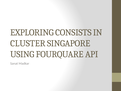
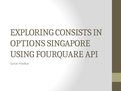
CLUSTER: CLUSTER -> OPTIONS
